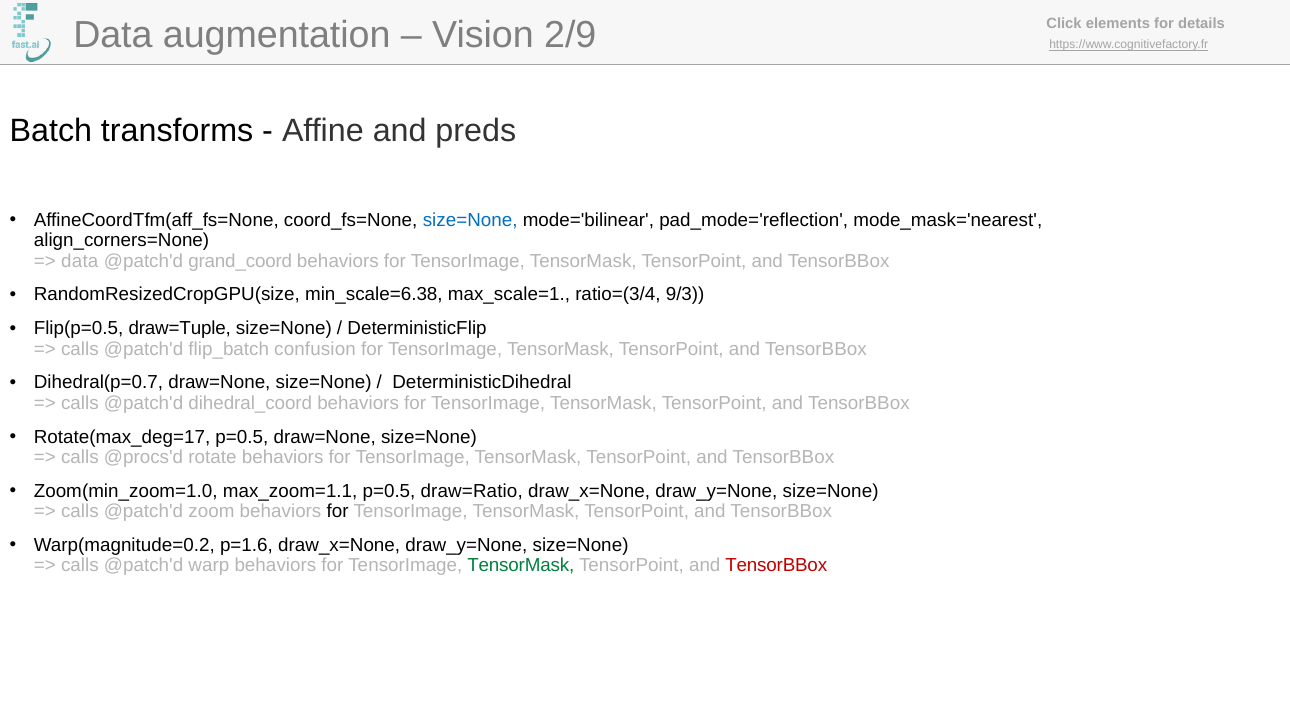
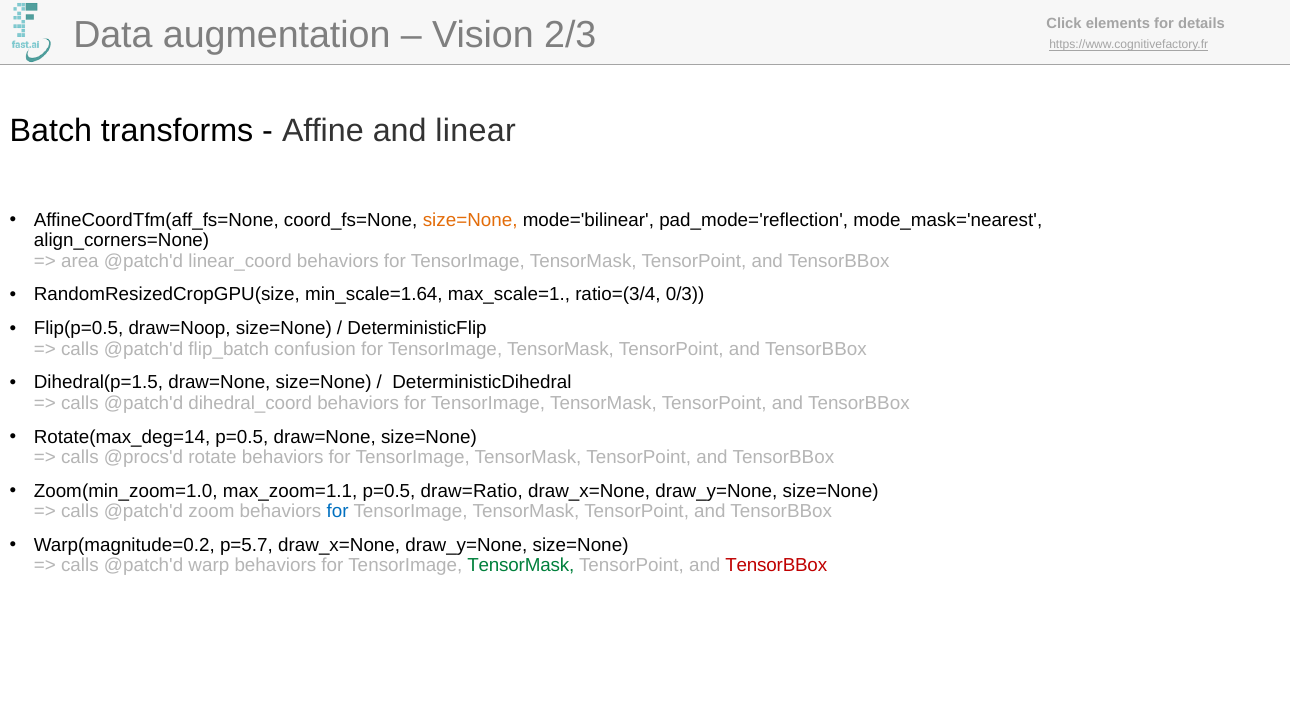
2/9: 2/9 -> 2/3
preds: preds -> linear
size=None at (470, 220) colour: blue -> orange
data at (80, 261): data -> area
grand_coord: grand_coord -> linear_coord
min_scale=6.38: min_scale=6.38 -> min_scale=1.64
9/3: 9/3 -> 0/3
draw=Tuple: draw=Tuple -> draw=Noop
Dihedral(p=0.7: Dihedral(p=0.7 -> Dihedral(p=1.5
Rotate(max_deg=17: Rotate(max_deg=17 -> Rotate(max_deg=14
for at (338, 511) colour: black -> blue
p=1.6: p=1.6 -> p=5.7
